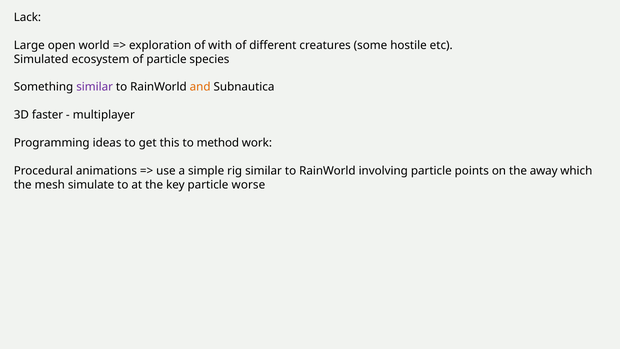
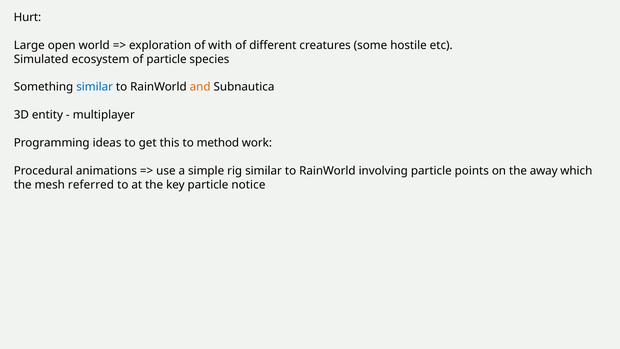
Lack: Lack -> Hurt
similar at (95, 87) colour: purple -> blue
faster: faster -> entity
simulate: simulate -> referred
worse: worse -> notice
